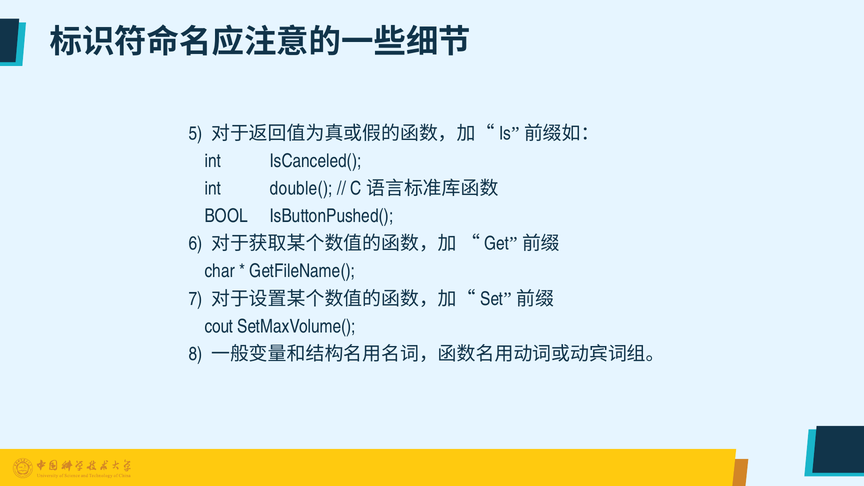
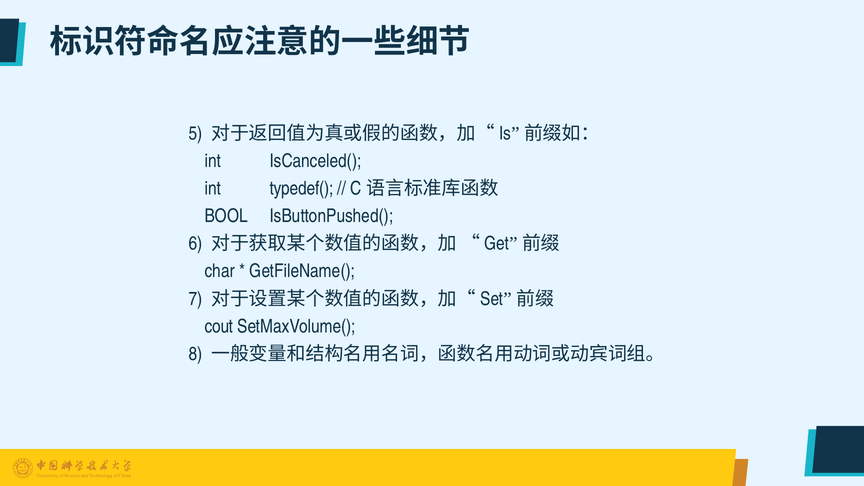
double(: double( -> typedef(
